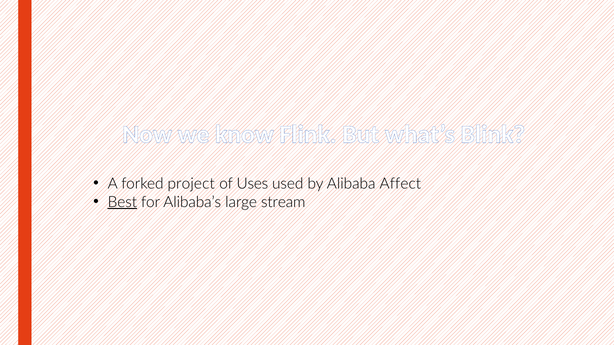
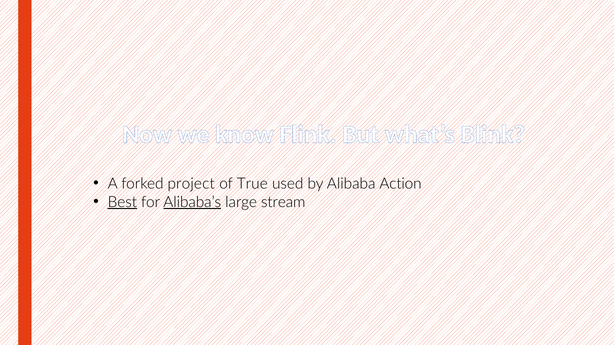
Uses: Uses -> True
Affect: Affect -> Action
Alibaba’s underline: none -> present
